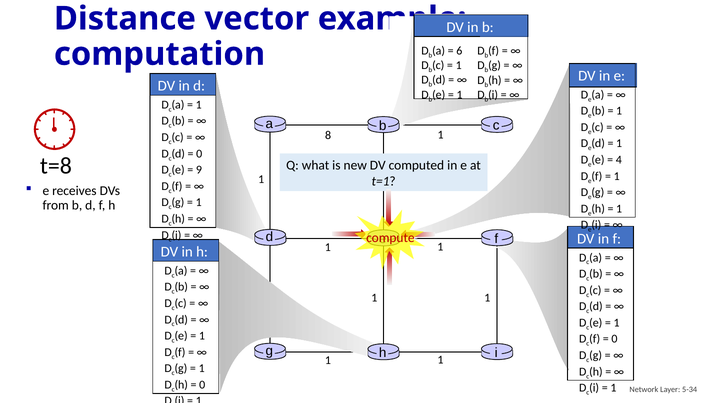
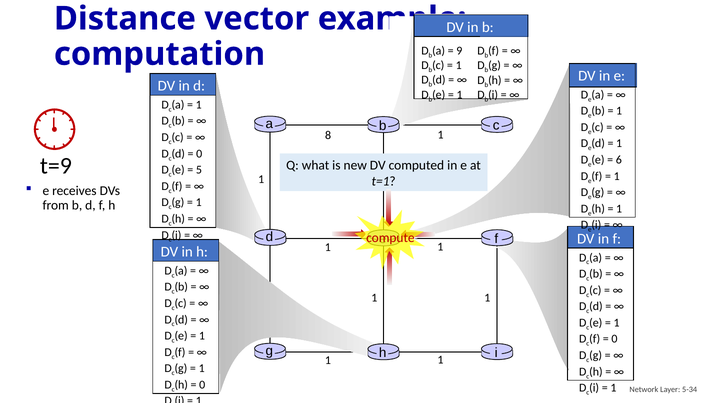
6: 6 -> 9
4: 4 -> 6
t=8: t=8 -> t=9
9: 9 -> 5
